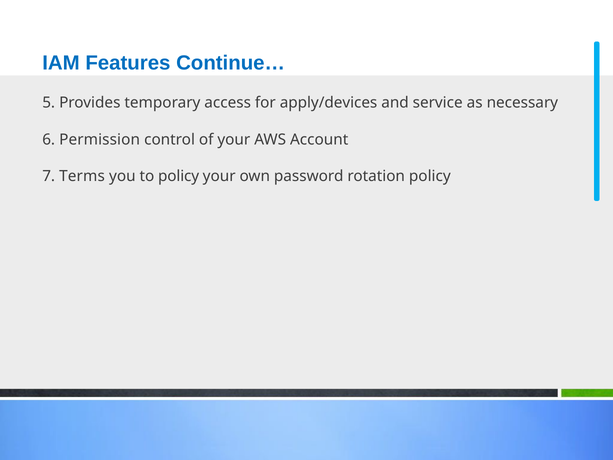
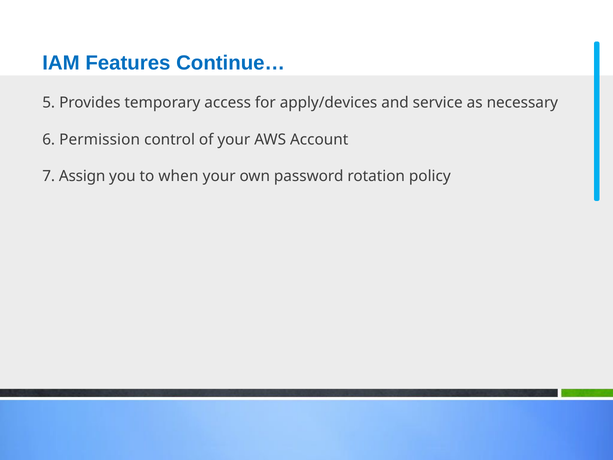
Terms: Terms -> Assign
to policy: policy -> when
